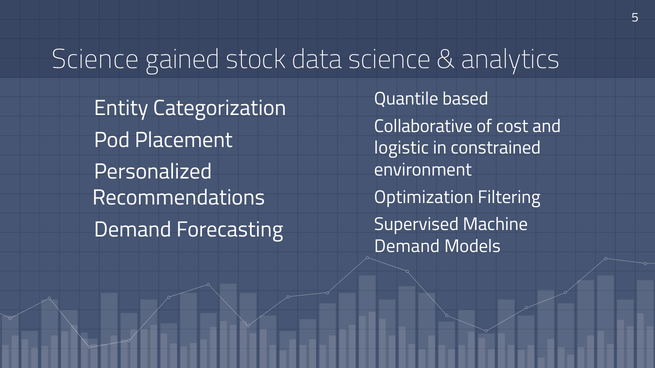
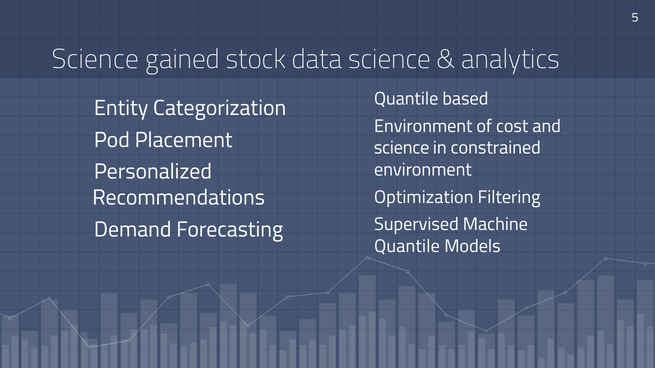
Collaborative at (423, 126): Collaborative -> Environment
logistic at (401, 148): logistic -> science
Demand at (407, 246): Demand -> Quantile
